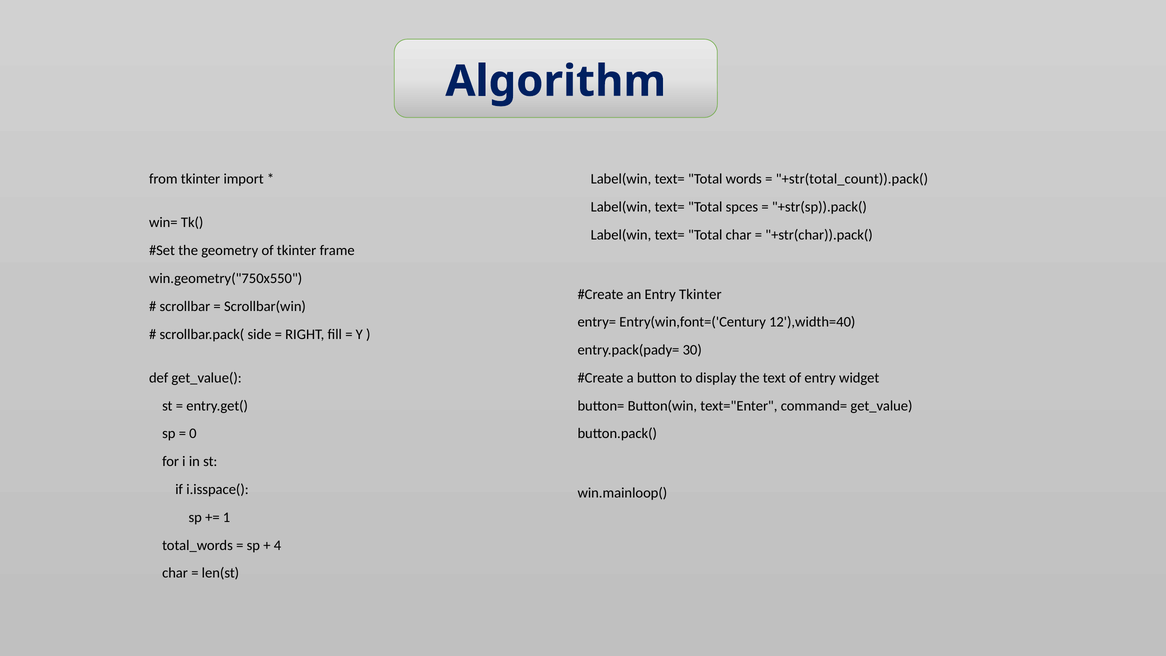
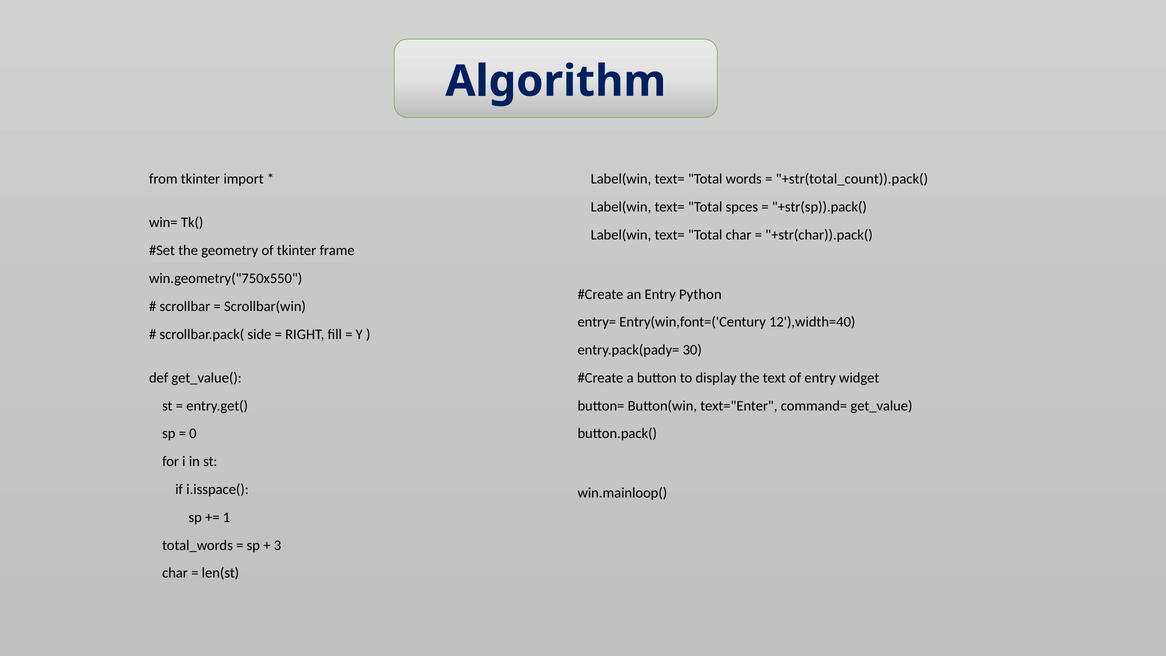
Entry Tkinter: Tkinter -> Python
4: 4 -> 3
